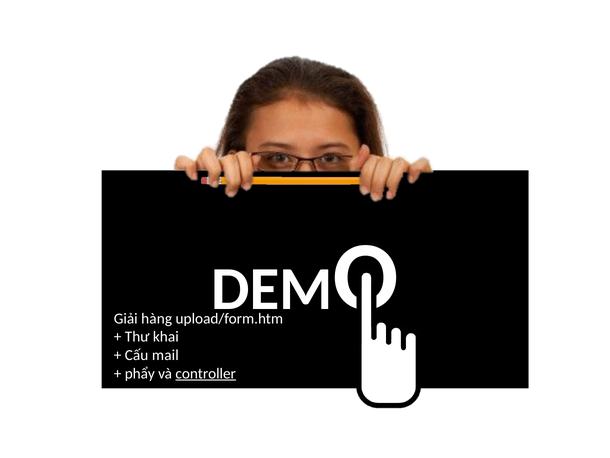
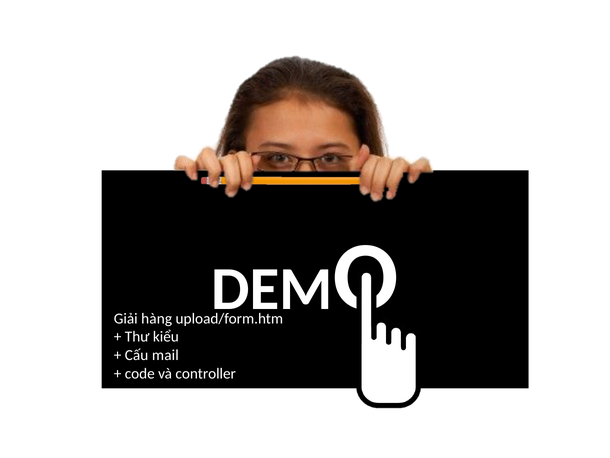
khai: khai -> kiểu
phẩy: phẩy -> code
controller underline: present -> none
